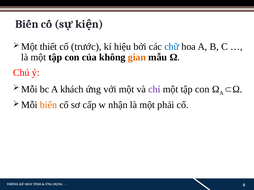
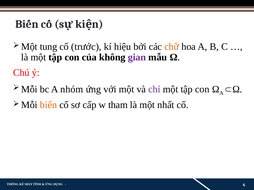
thiết: thiết -> tung
chữ colour: blue -> orange
gian colour: orange -> purple
khách: khách -> nhóm
nhận: nhận -> tham
phải: phải -> nhất
